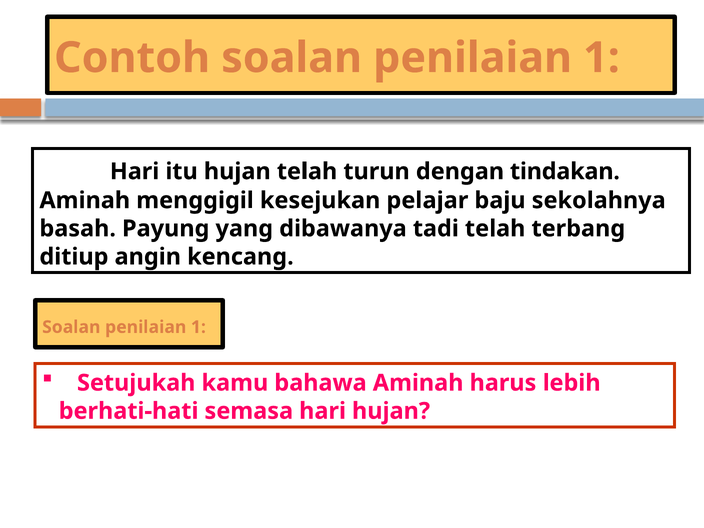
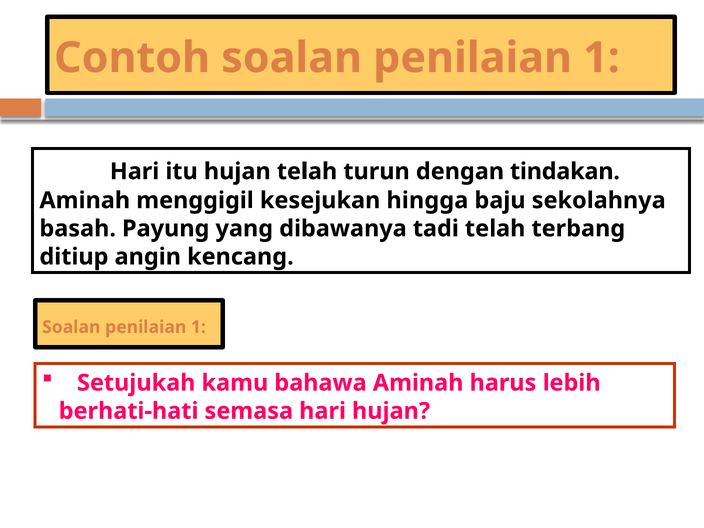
pelajar: pelajar -> hingga
